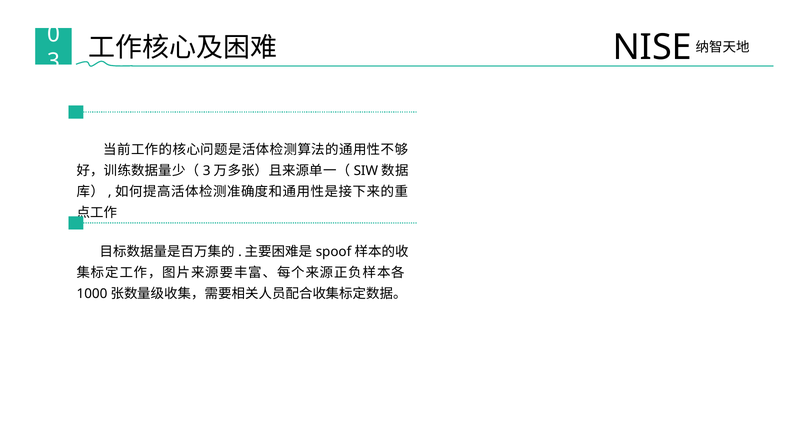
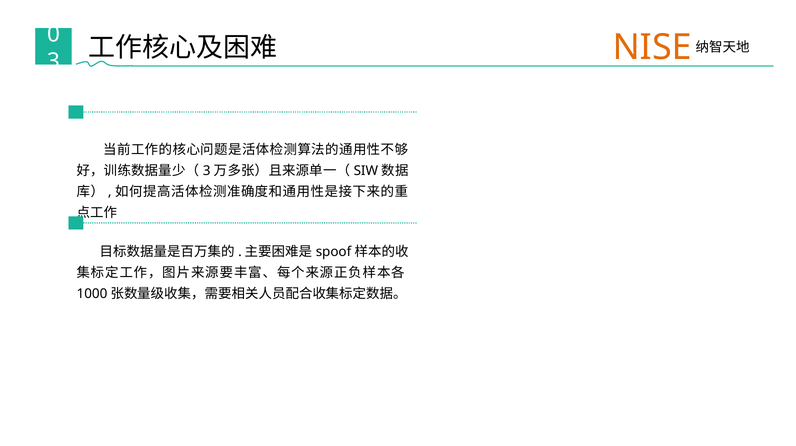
NISE colour: black -> orange
